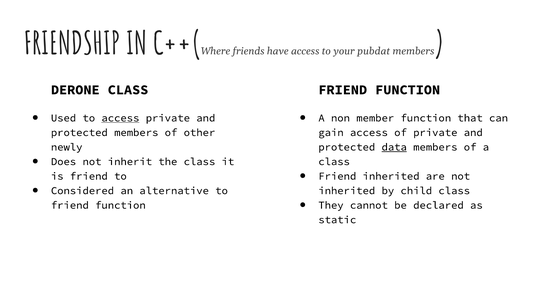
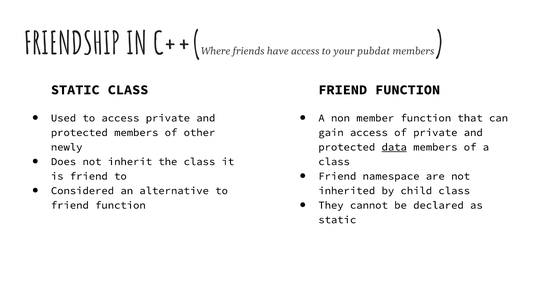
DERONE at (75, 90): DERONE -> STATIC
access at (120, 118) underline: present -> none
Friend inherited: inherited -> namespace
